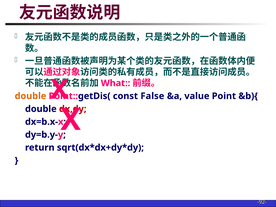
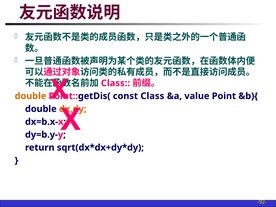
What at (116, 83): What -> Class
const False: False -> Class
dx,dy colour: red -> orange
